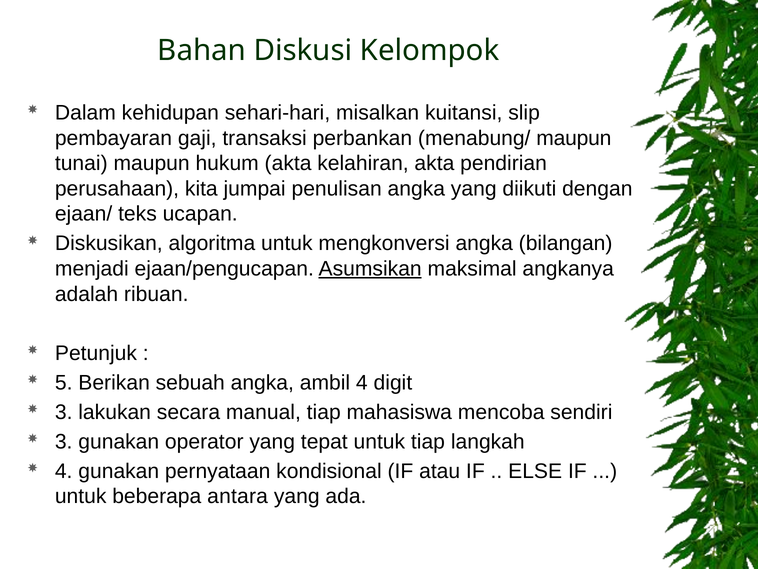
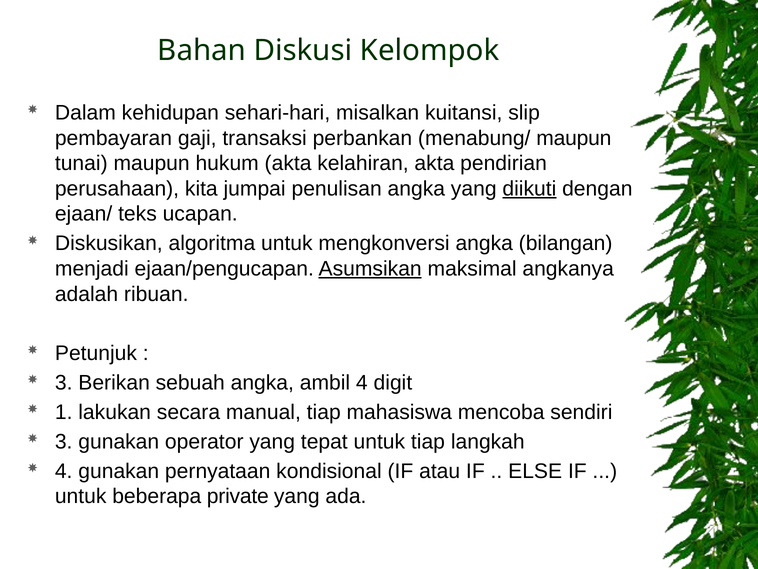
diikuti underline: none -> present
5 at (64, 382): 5 -> 3
3 at (64, 412): 3 -> 1
antara: antara -> private
